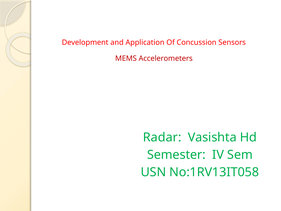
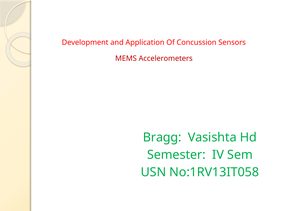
Radar: Radar -> Bragg
